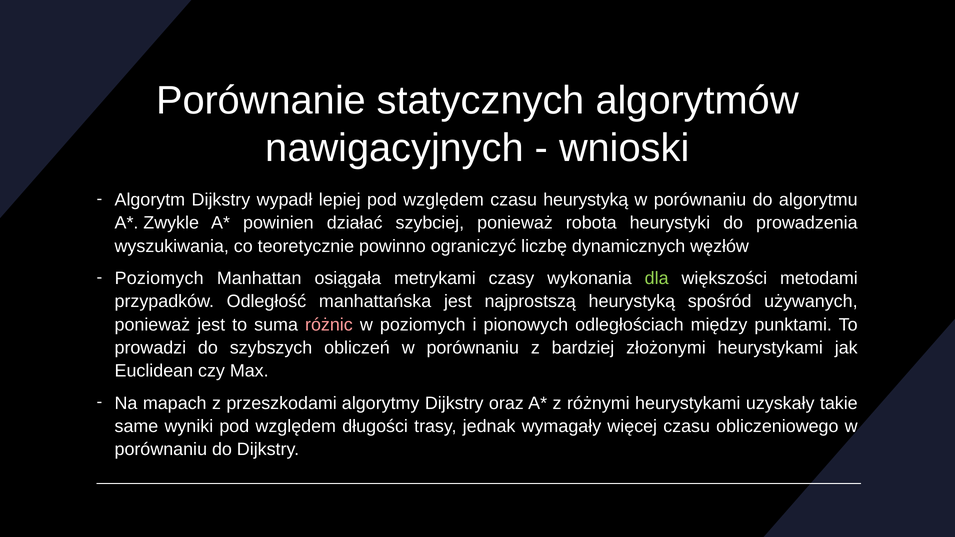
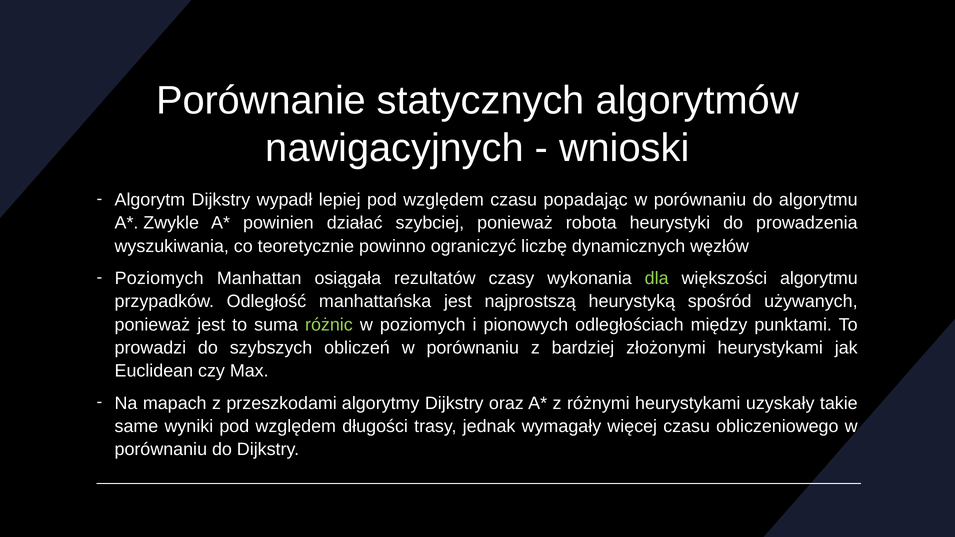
czasu heurystyką: heurystyką -> popadając
metrykami: metrykami -> rezultatów
większości metodami: metodami -> algorytmu
różnic colour: pink -> light green
